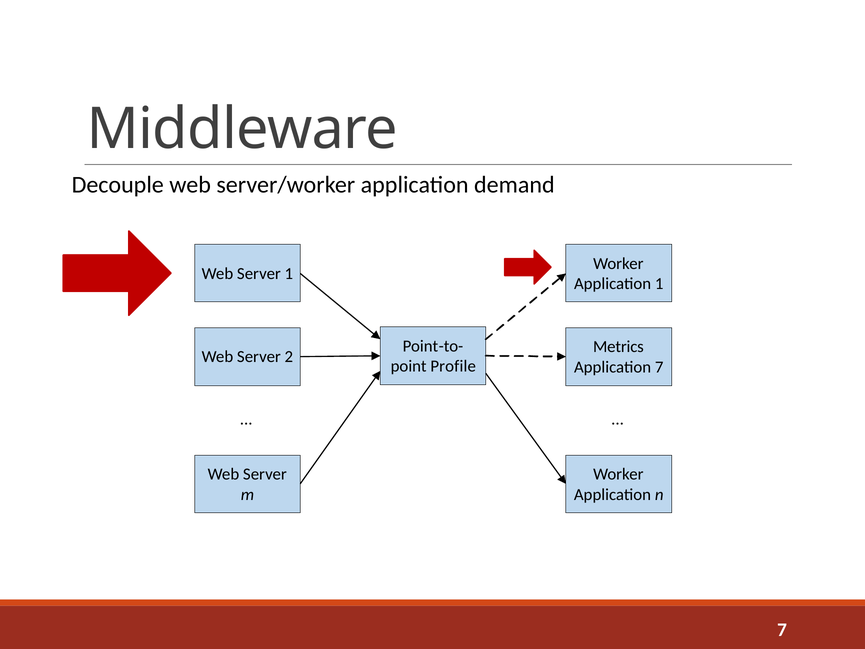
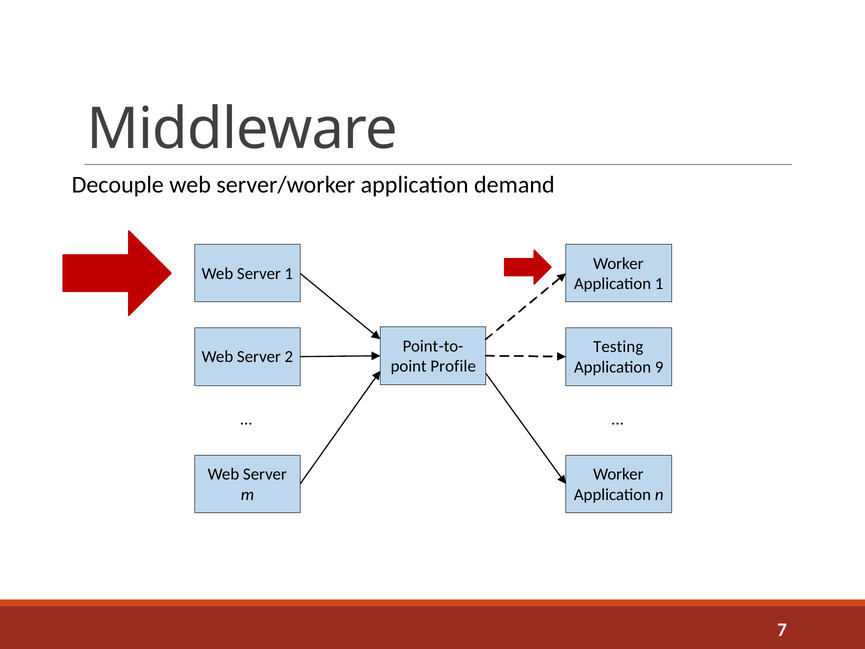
Metrics: Metrics -> Testing
Application 7: 7 -> 9
